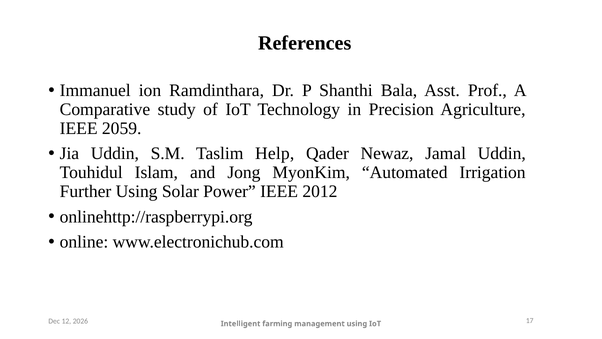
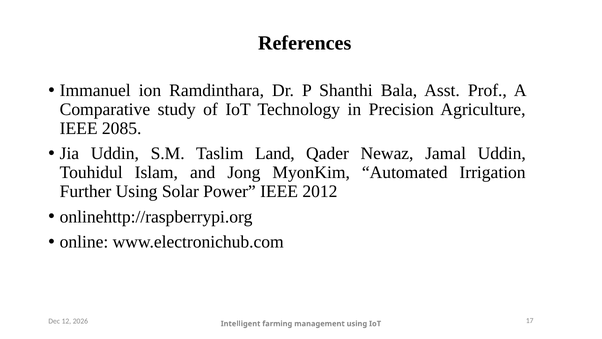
2059: 2059 -> 2085
Help: Help -> Land
